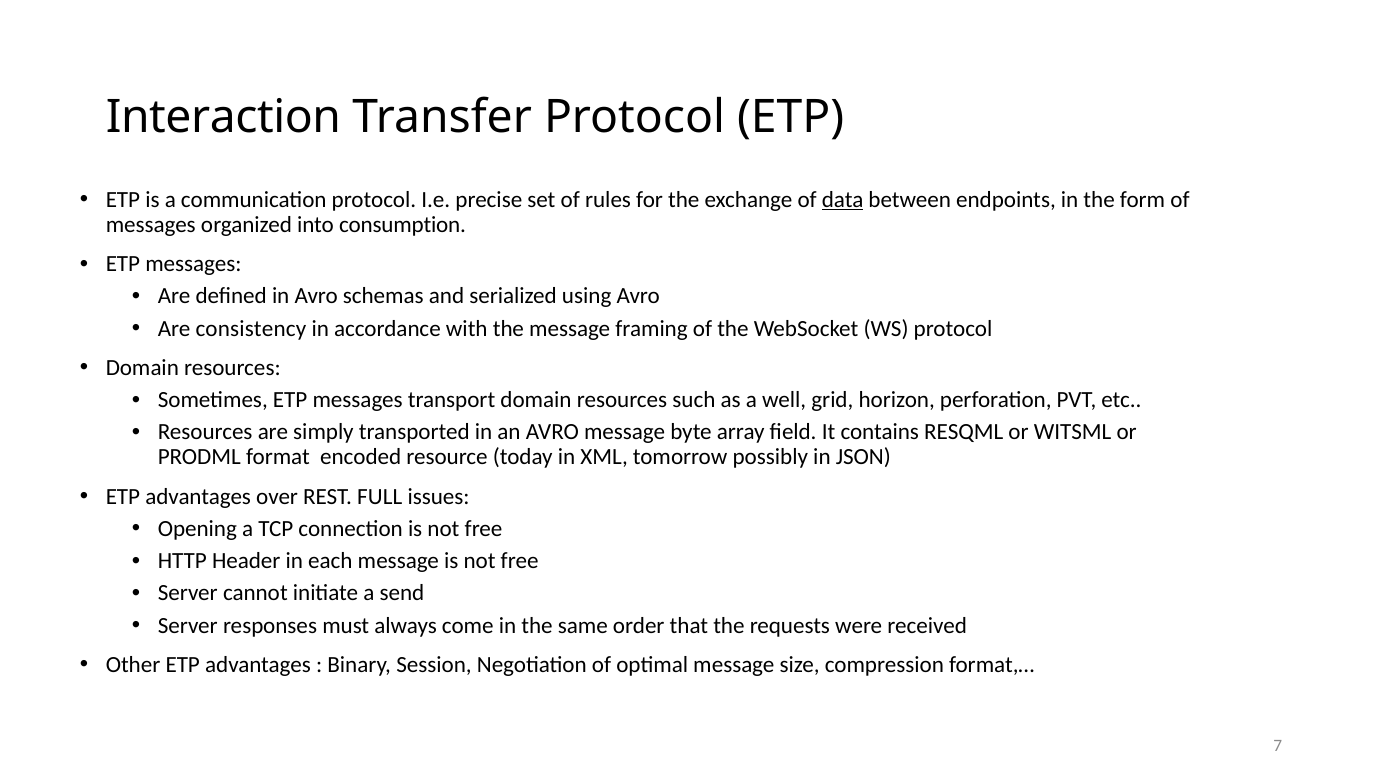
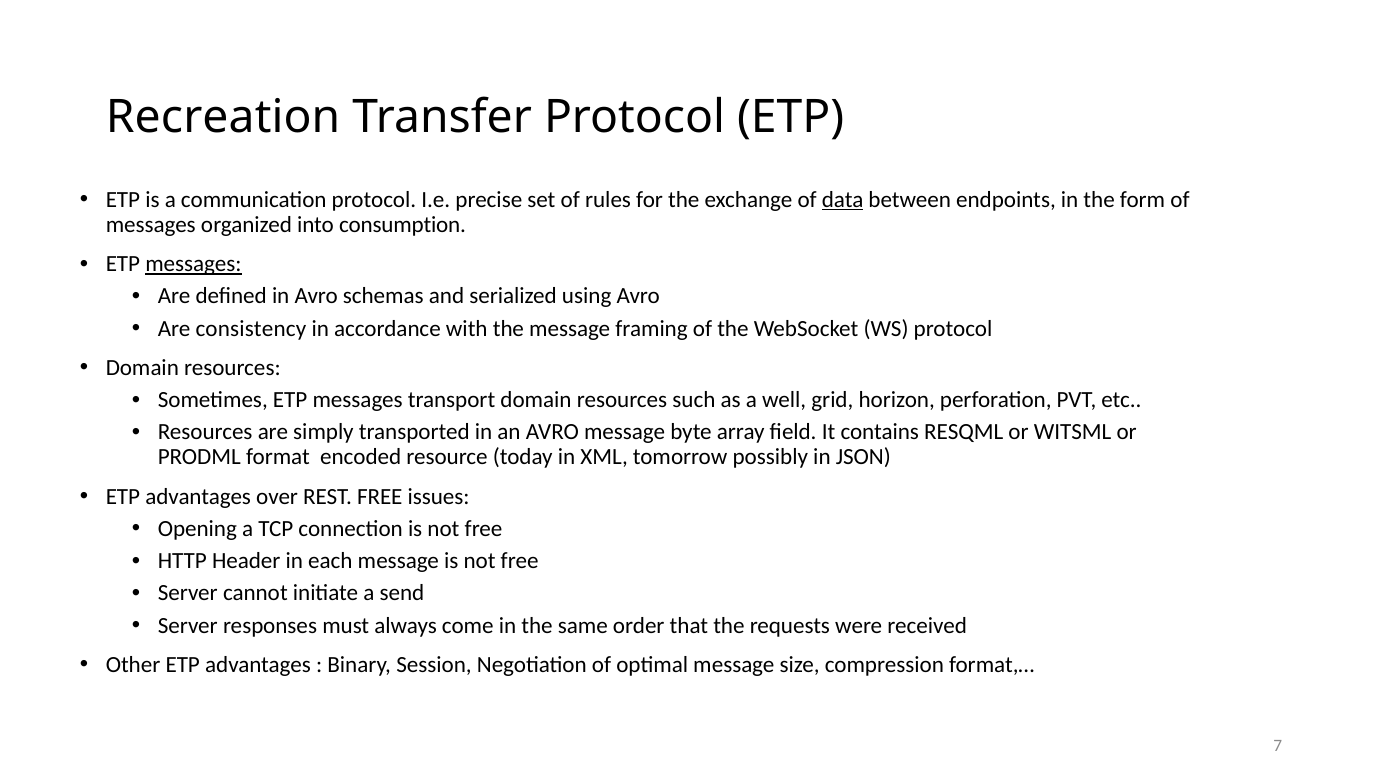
Interaction: Interaction -> Recreation
messages at (193, 264) underline: none -> present
REST FULL: FULL -> FREE
